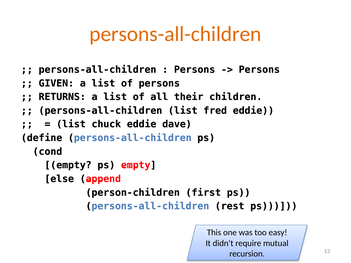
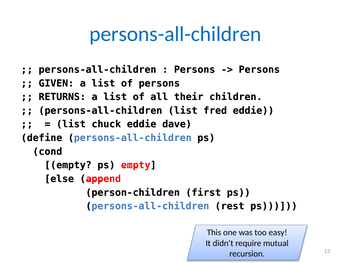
persons-all-children at (175, 34) colour: orange -> blue
